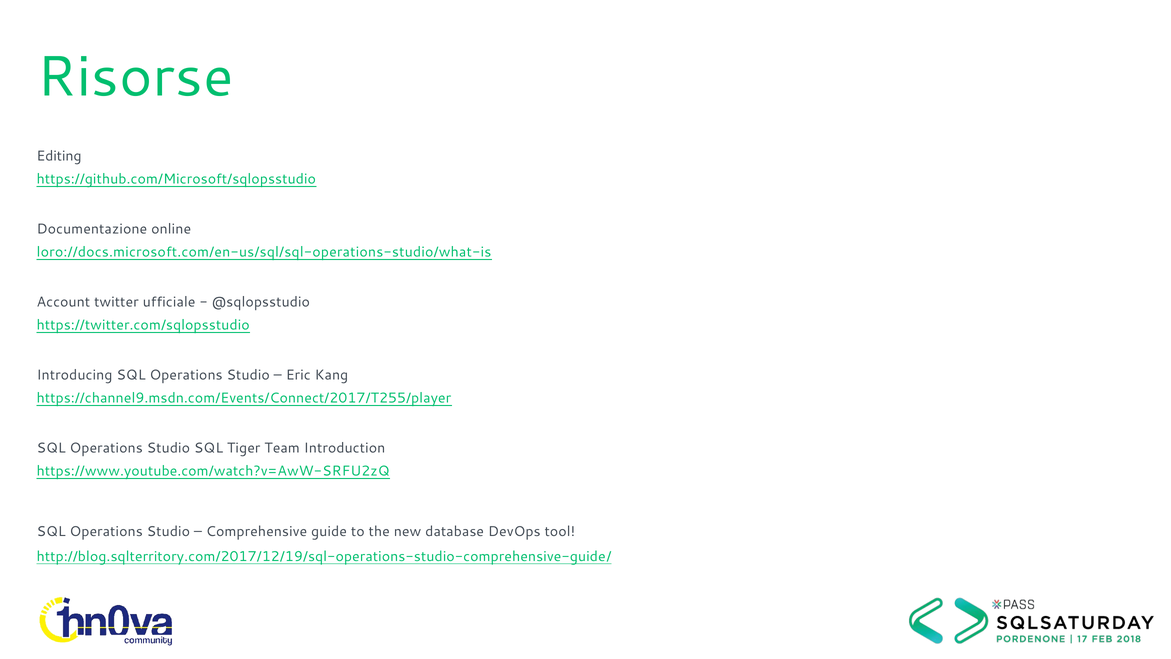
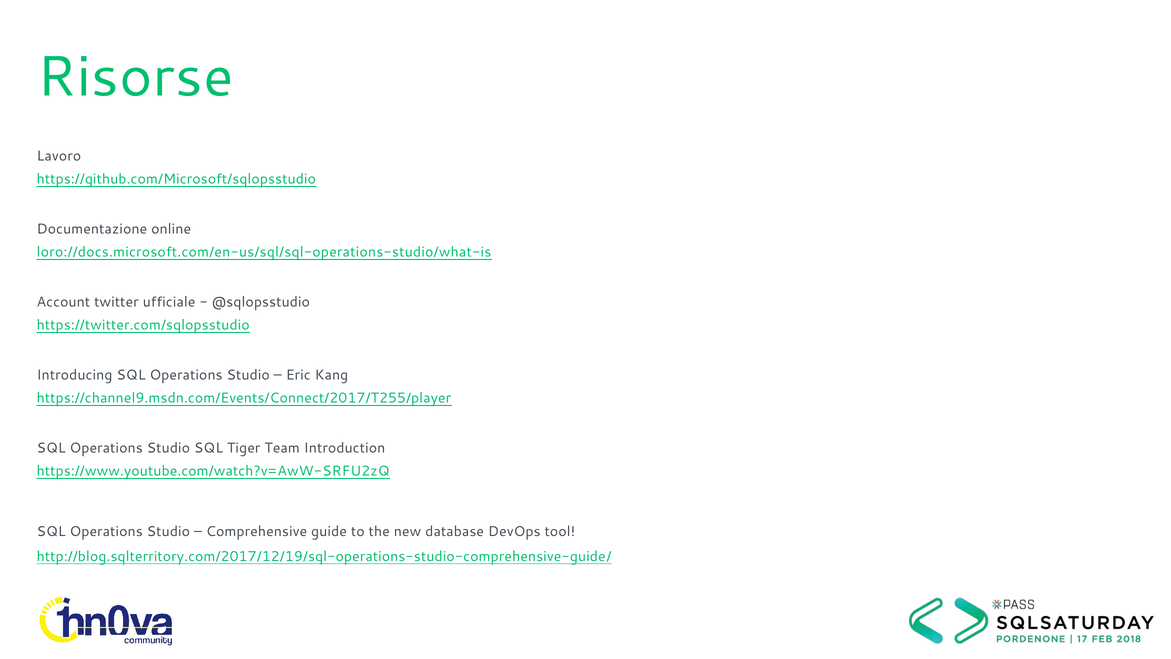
Editing: Editing -> Lavoro
